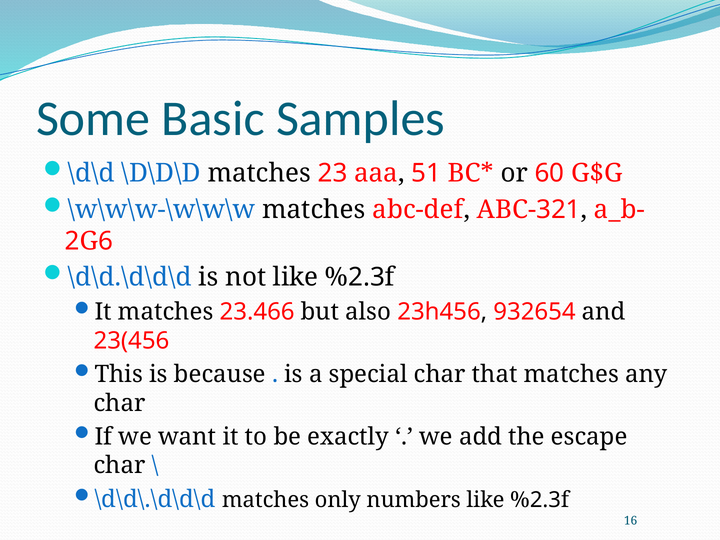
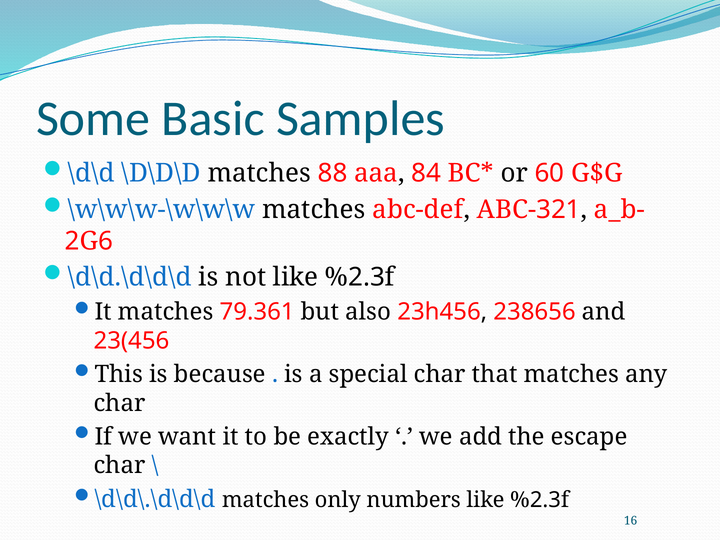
23: 23 -> 88
51: 51 -> 84
23.466: 23.466 -> 79.361
932654: 932654 -> 238656
